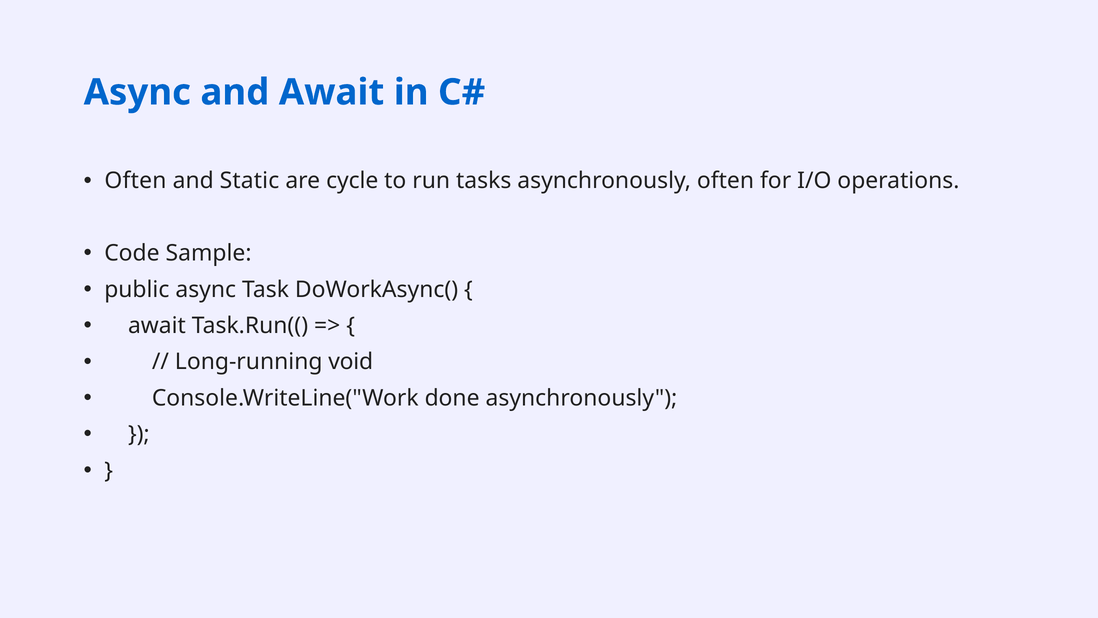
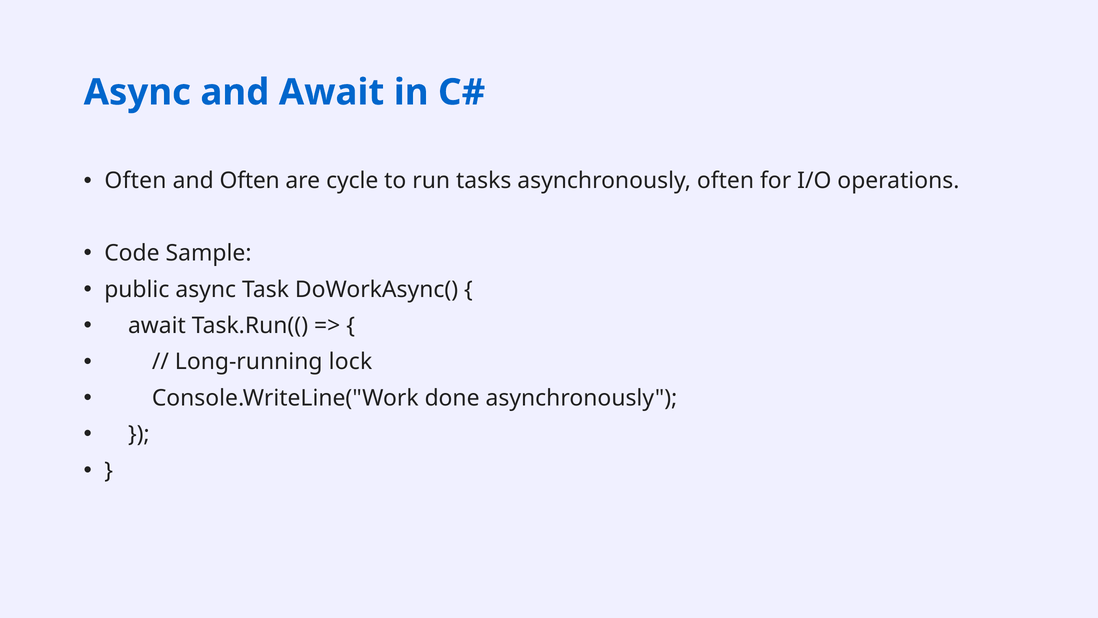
and Static: Static -> Often
void: void -> lock
